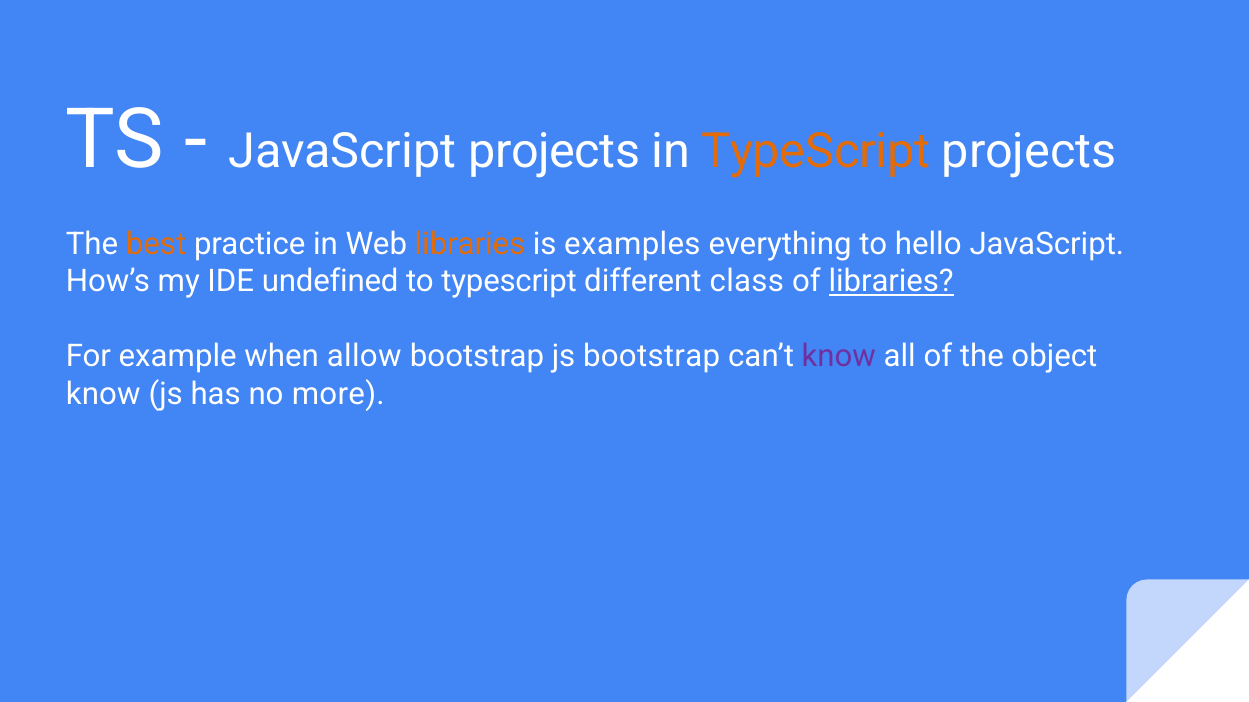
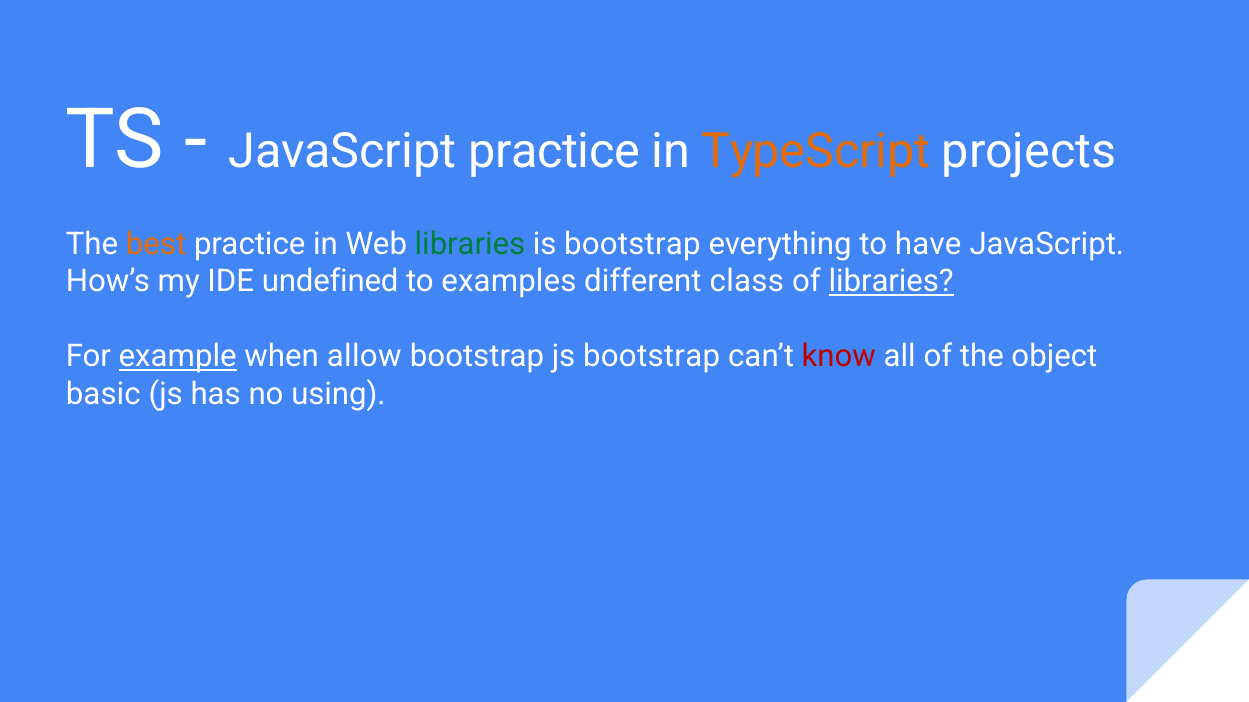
JavaScript projects: projects -> practice
libraries at (470, 244) colour: orange -> green
is examples: examples -> bootstrap
hello: hello -> have
to typescript: typescript -> examples
example underline: none -> present
know at (839, 357) colour: purple -> red
know at (103, 394): know -> basic
more: more -> using
